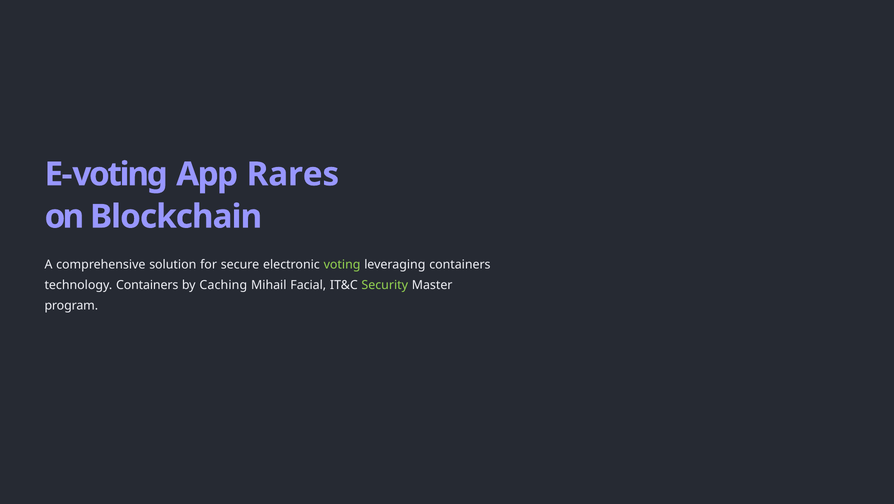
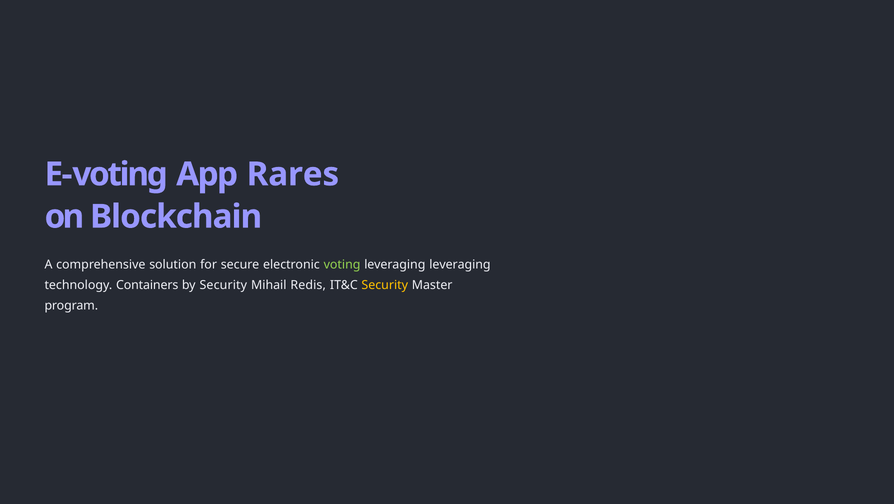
leveraging containers: containers -> leveraging
by Caching: Caching -> Security
Facial: Facial -> Redis
Security at (385, 285) colour: light green -> yellow
